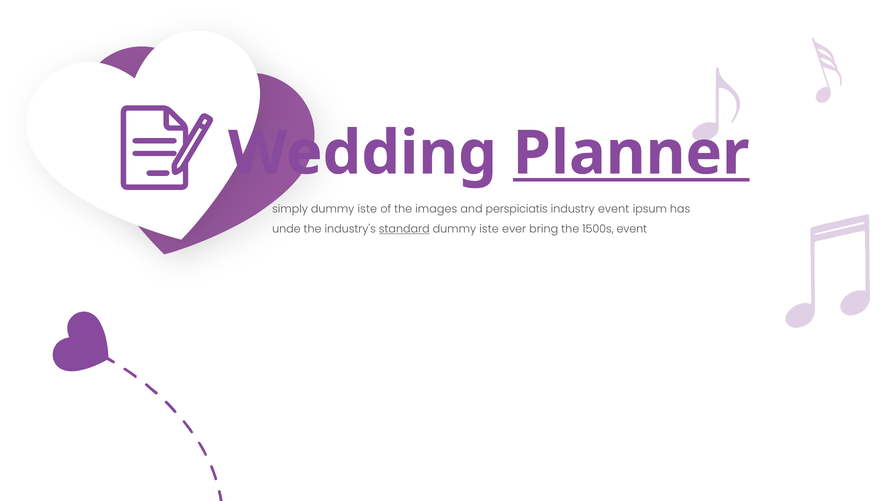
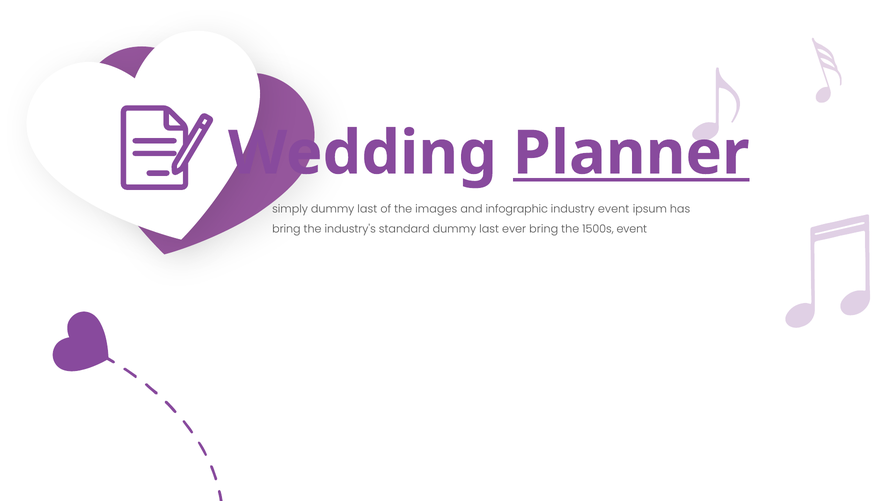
simply dummy iste: iste -> last
perspiciatis: perspiciatis -> infographic
unde at (286, 229): unde -> bring
standard underline: present -> none
iste at (489, 229): iste -> last
